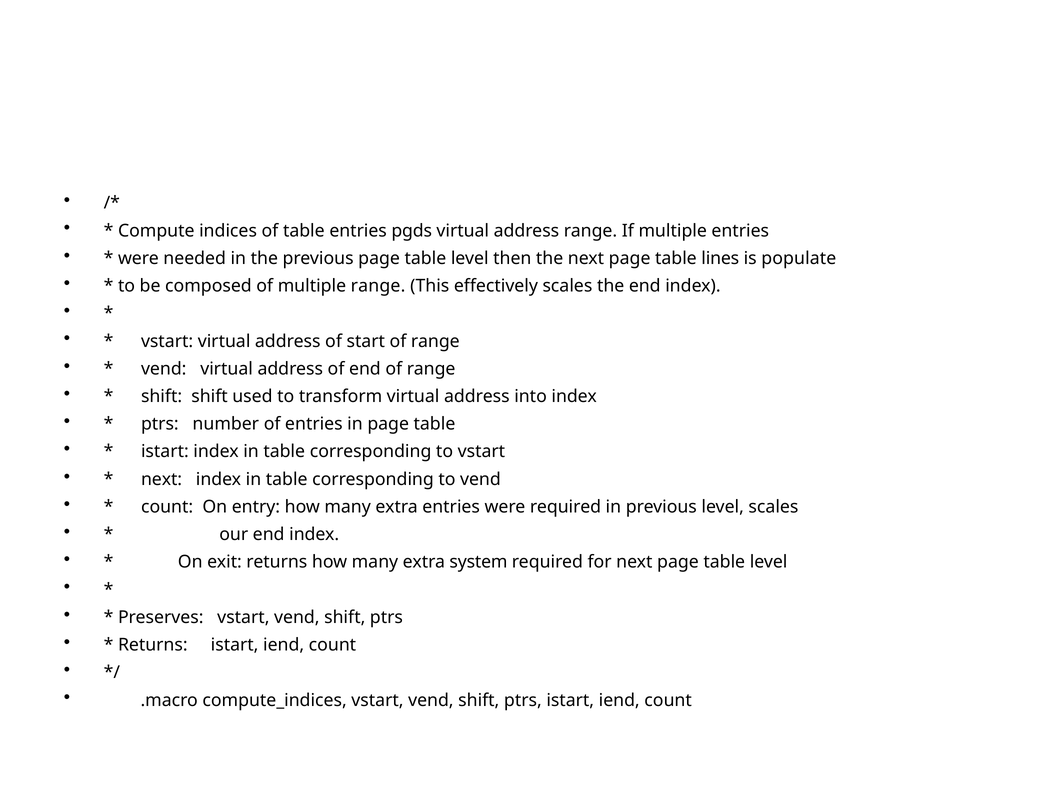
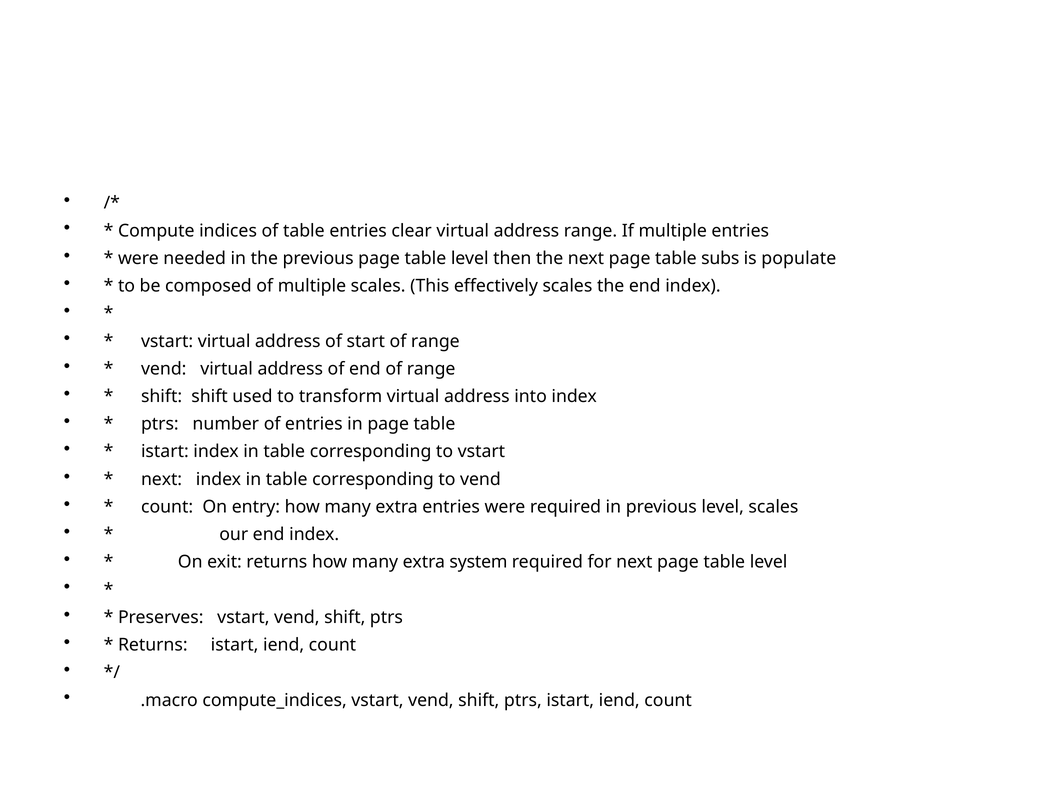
pgds: pgds -> clear
lines: lines -> subs
multiple range: range -> scales
